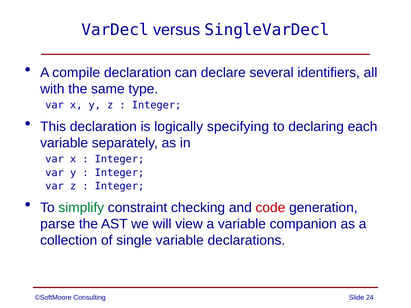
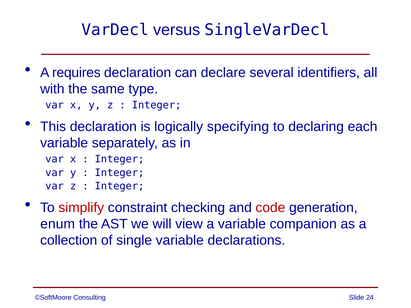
compile: compile -> requires
simplify colour: green -> red
parse: parse -> enum
